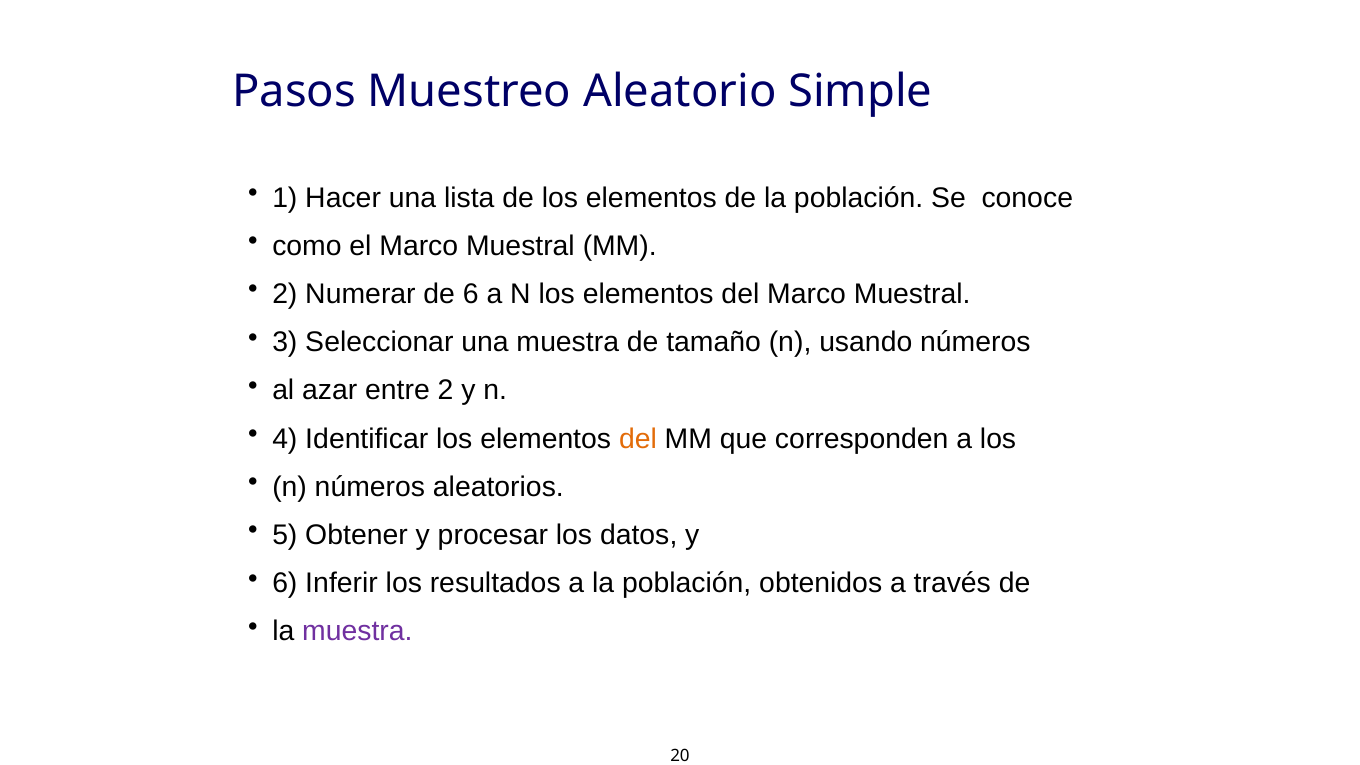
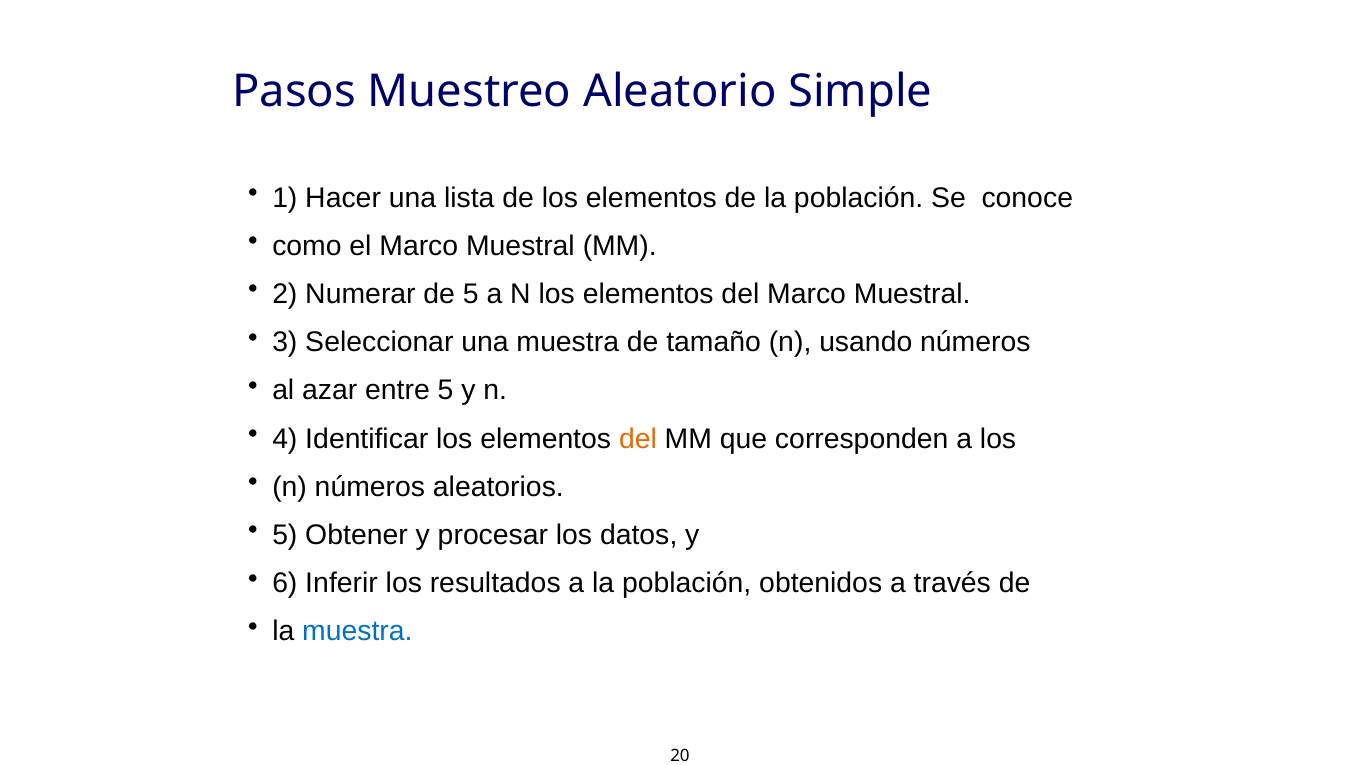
de 6: 6 -> 5
entre 2: 2 -> 5
muestra at (357, 631) colour: purple -> blue
